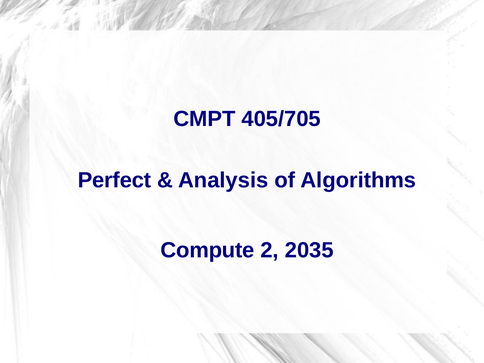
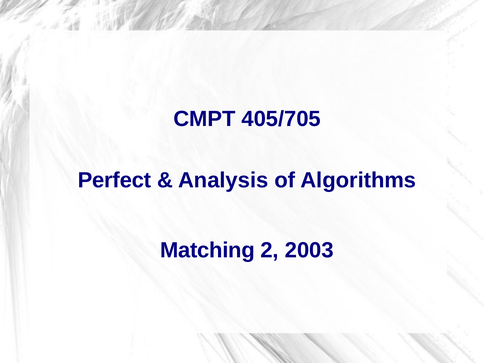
Compute: Compute -> Matching
2035: 2035 -> 2003
